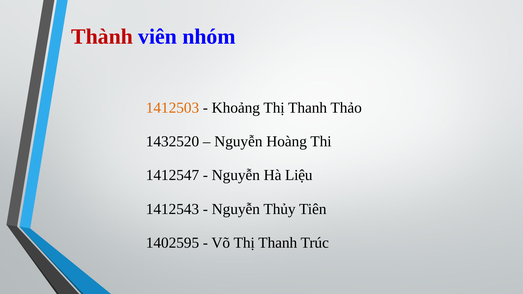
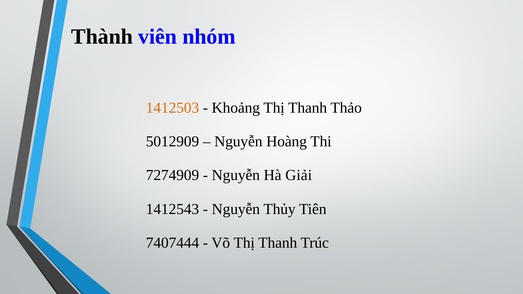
Thành colour: red -> black
1432520: 1432520 -> 5012909
1412547: 1412547 -> 7274909
Liệu: Liệu -> Giải
1402595: 1402595 -> 7407444
